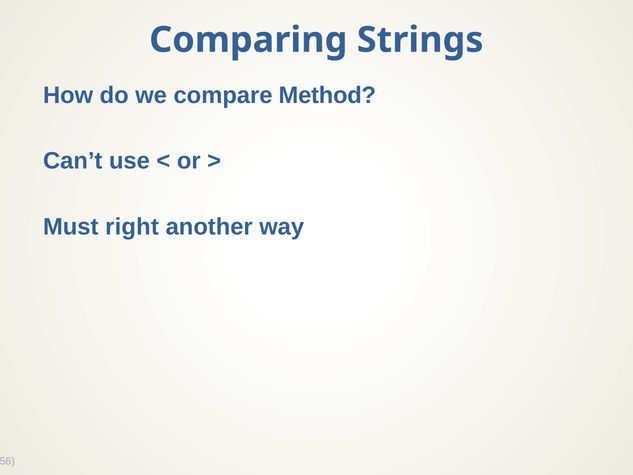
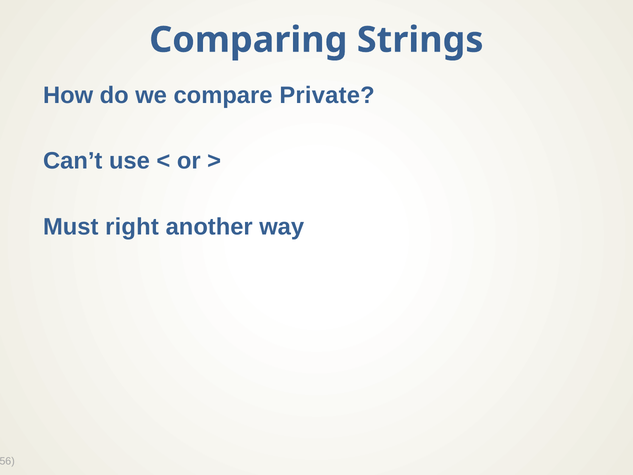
Method: Method -> Private
